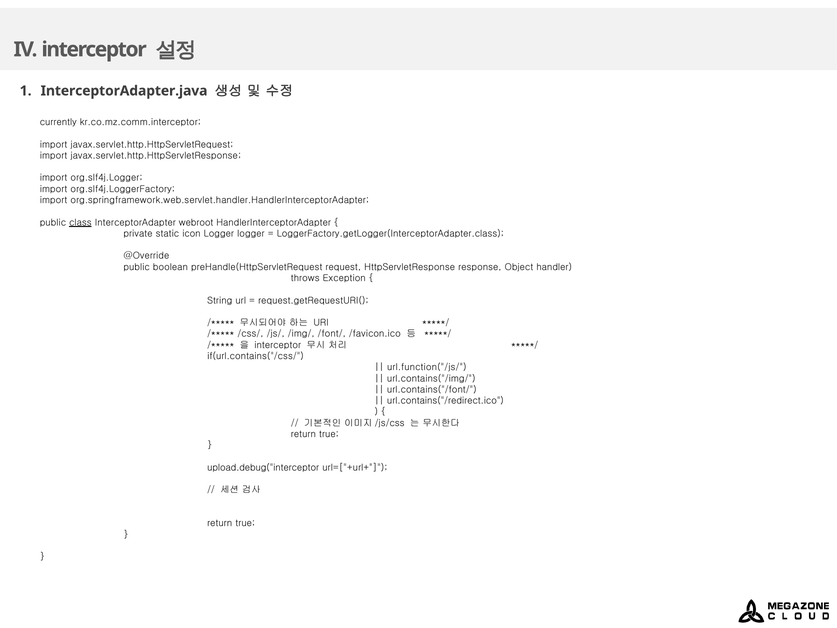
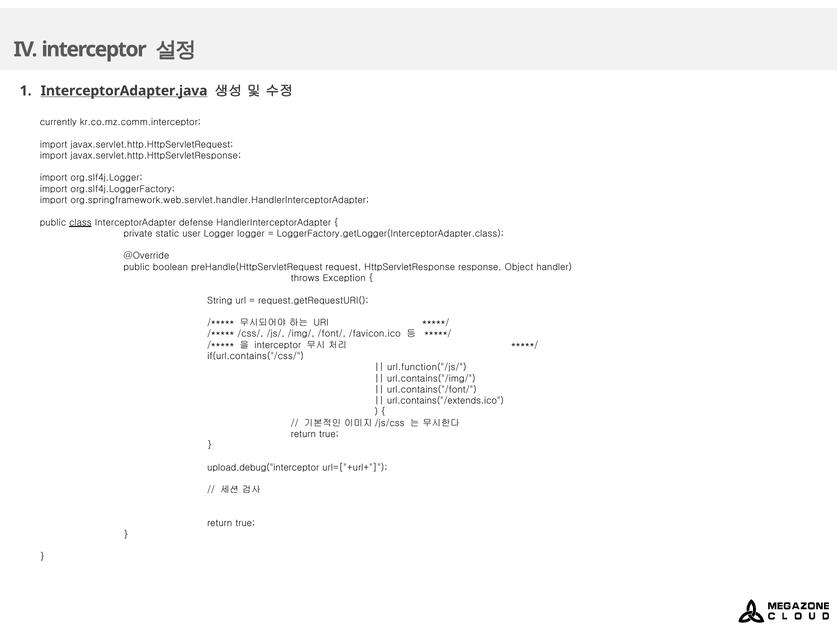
InterceptorAdapter.java underline: none -> present
webroot: webroot -> defense
icon: icon -> user
url.contains("/redirect.ico: url.contains("/redirect.ico -> url.contains("/extends.ico
